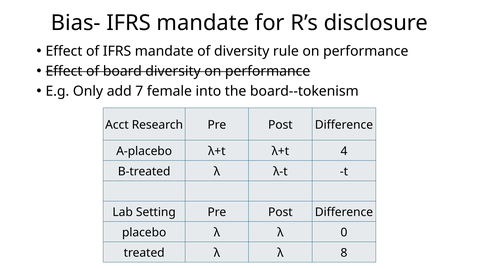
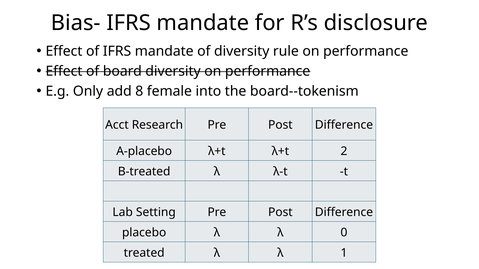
7: 7 -> 8
4: 4 -> 2
8: 8 -> 1
